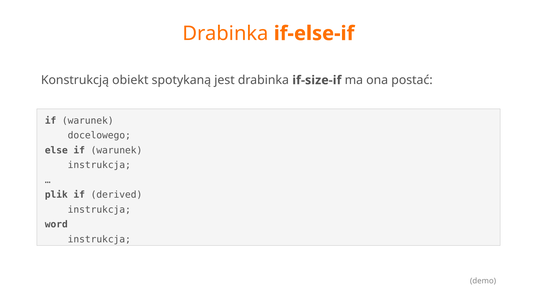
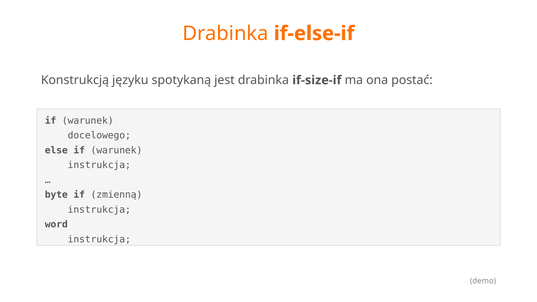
obiekt: obiekt -> języku
plik: plik -> byte
derived: derived -> zmienną
